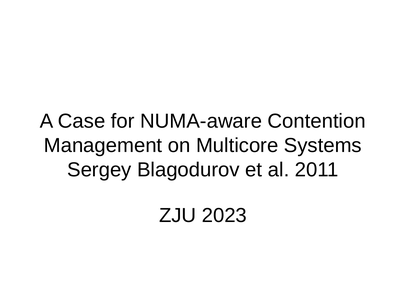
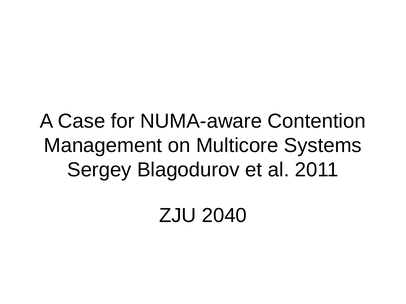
2023: 2023 -> 2040
